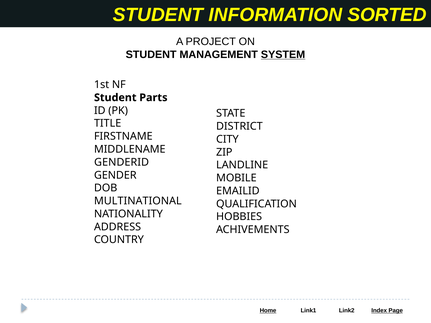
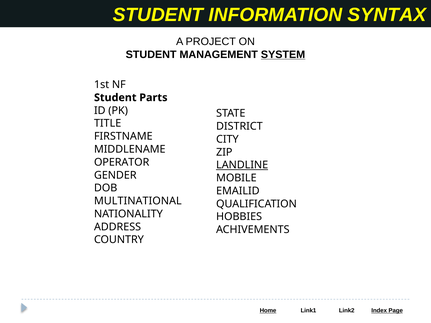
SORTED: SORTED -> SYNTAX
GENDERID: GENDERID -> OPERATOR
LANDLINE underline: none -> present
